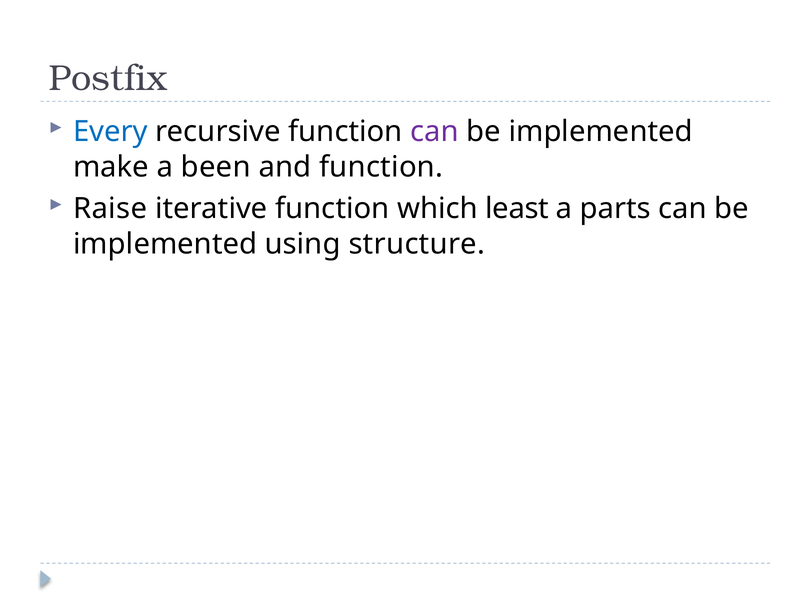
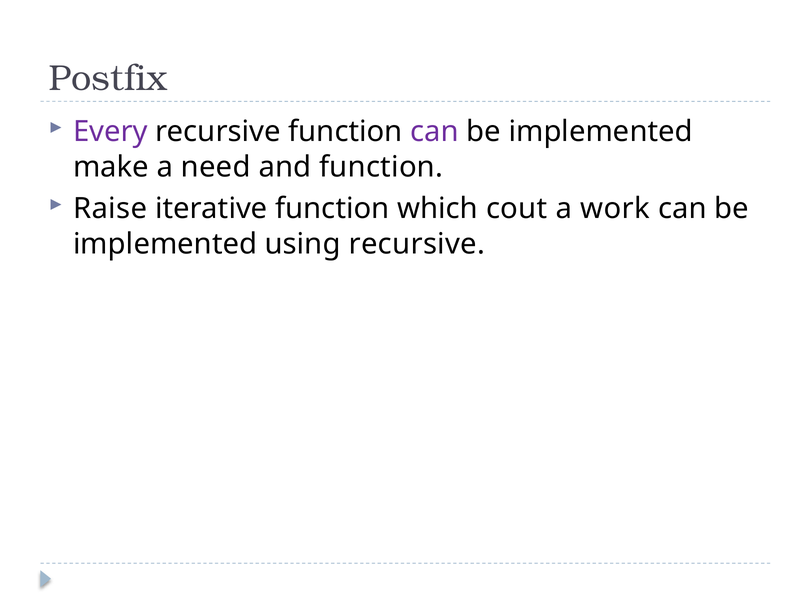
Every colour: blue -> purple
been: been -> need
least: least -> cout
parts: parts -> work
using structure: structure -> recursive
